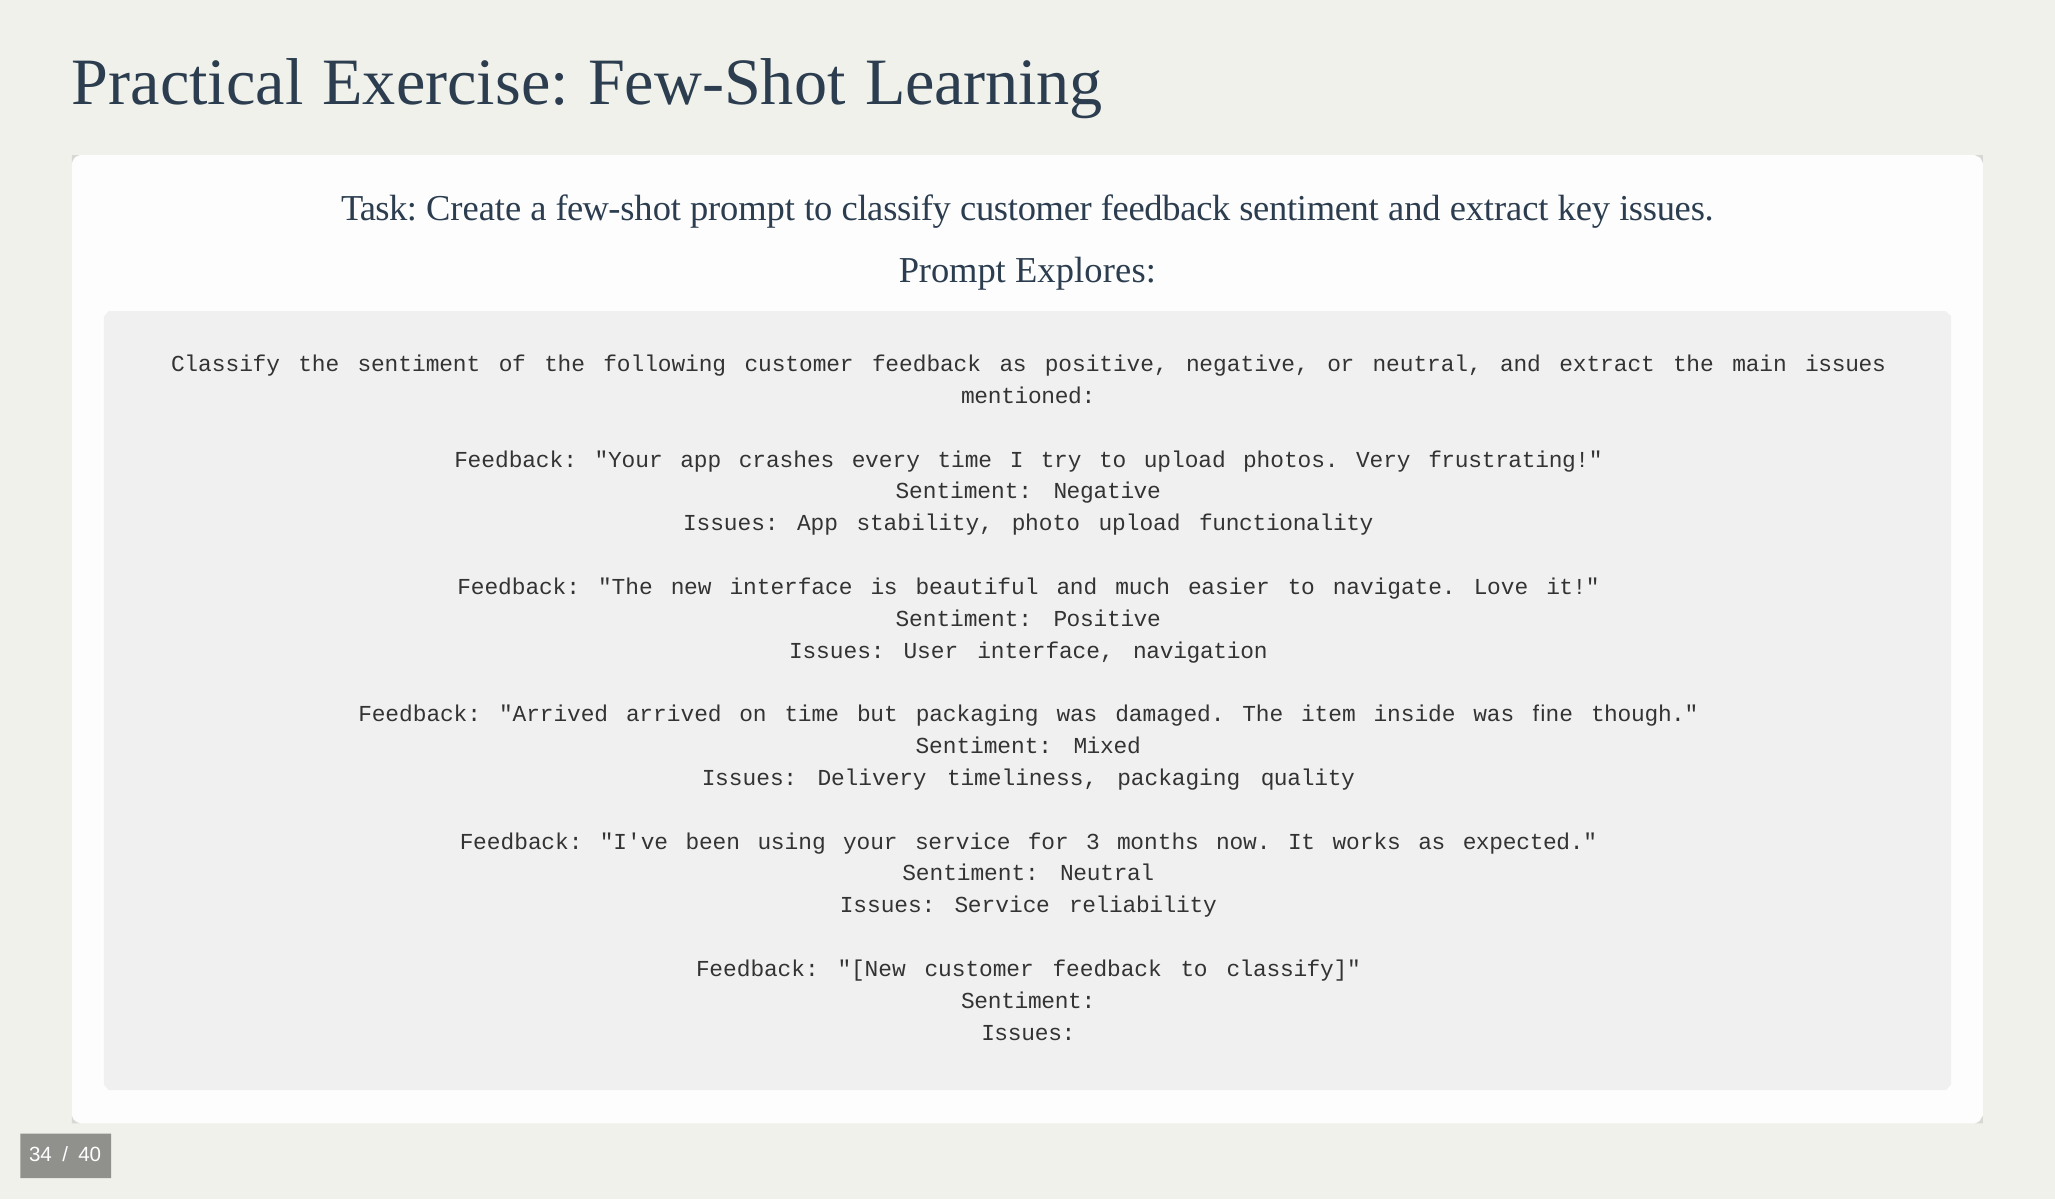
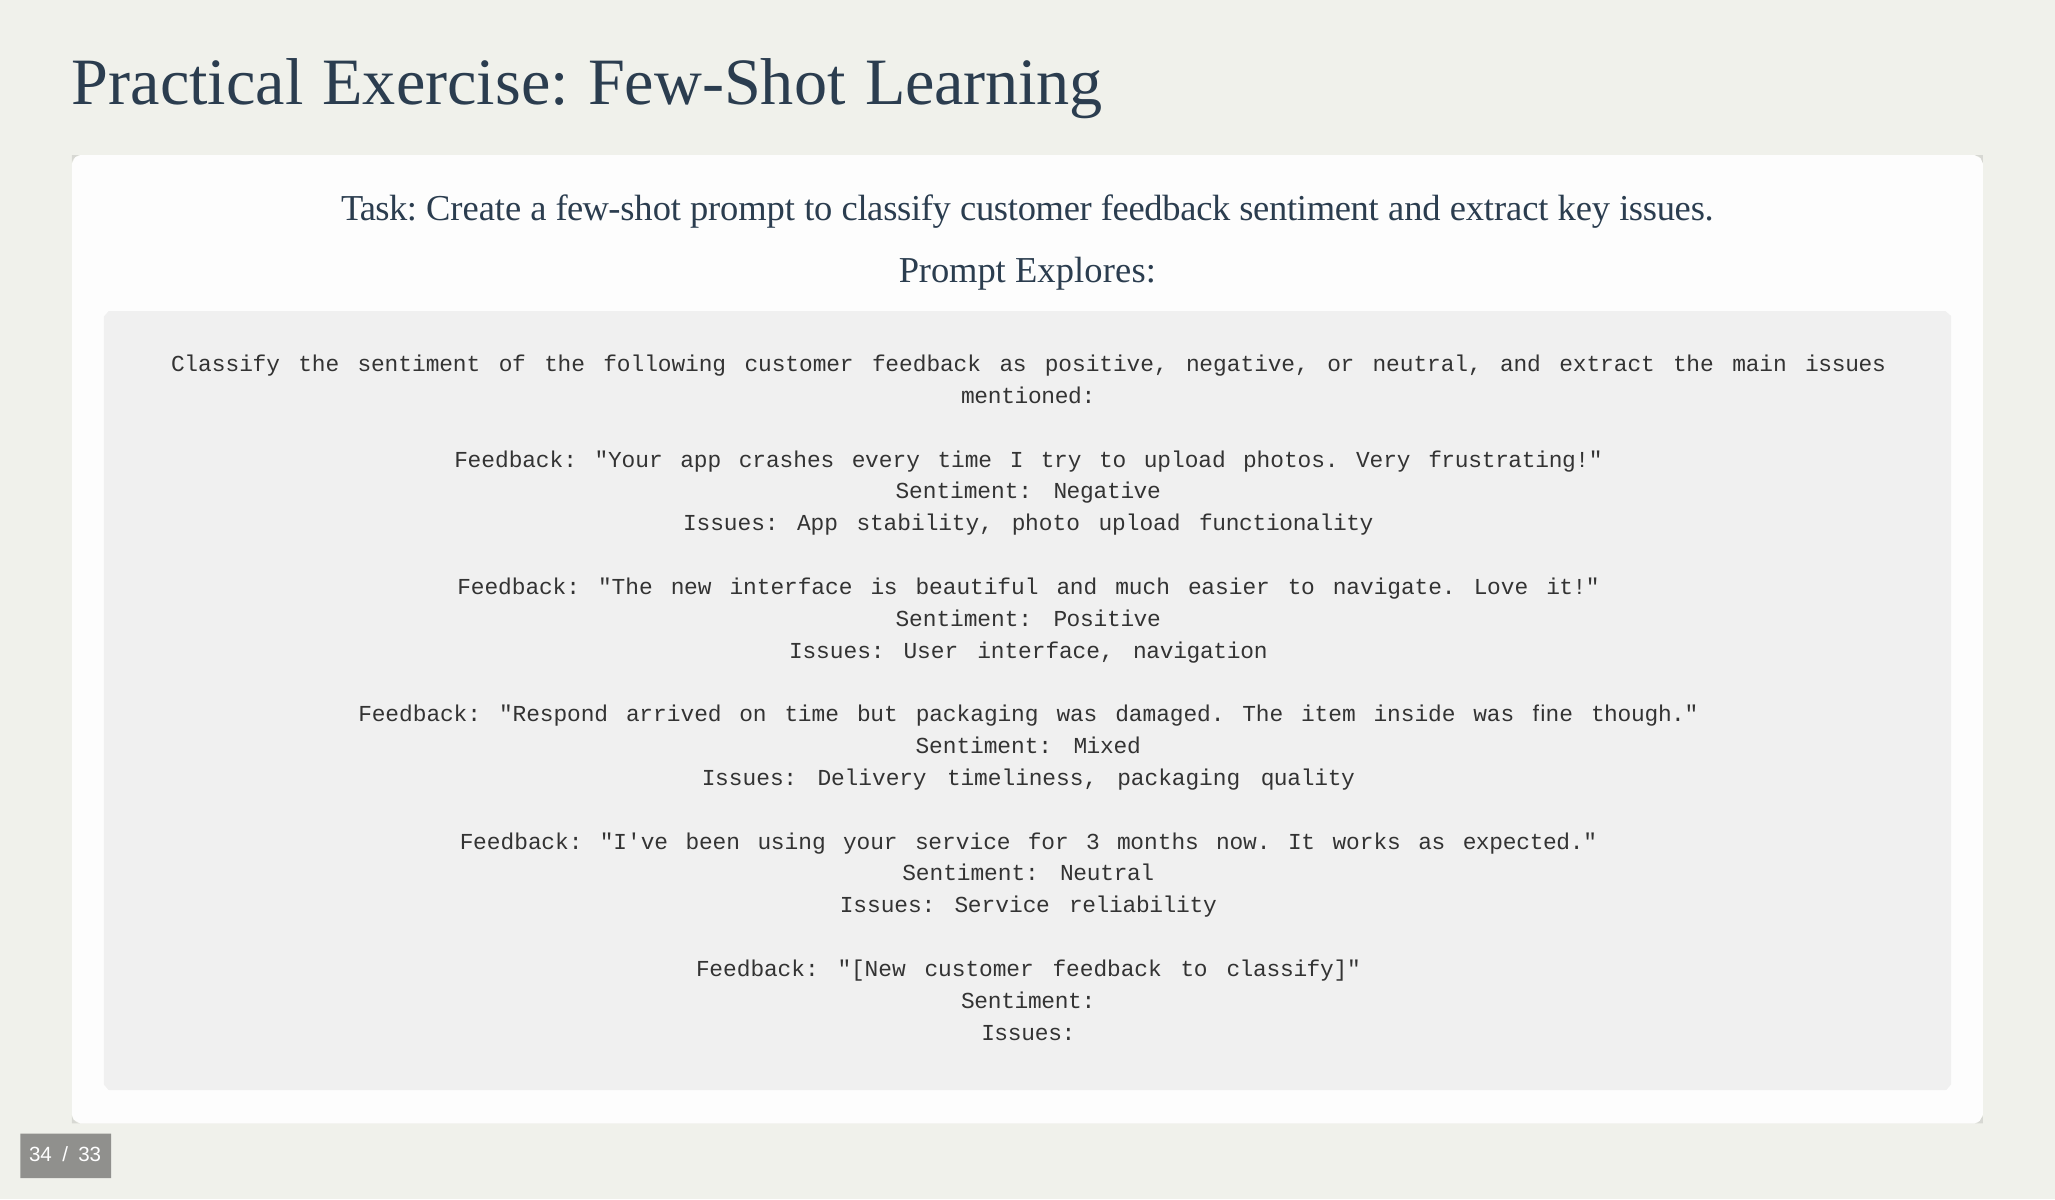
Feedback Arrived: Arrived -> Respond
40: 40 -> 33
